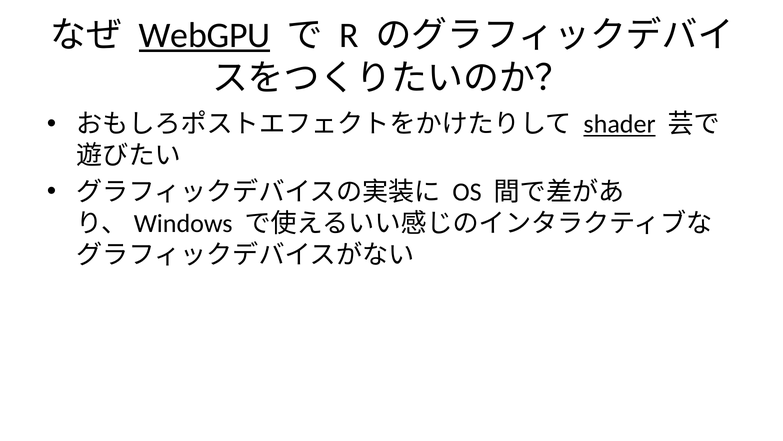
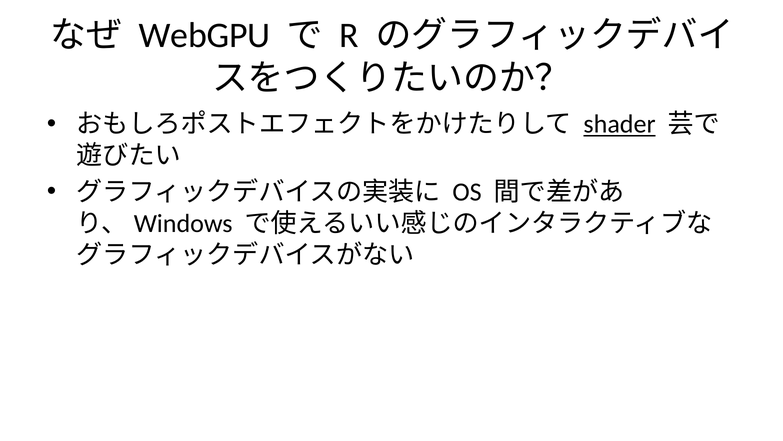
WebGPU underline: present -> none
